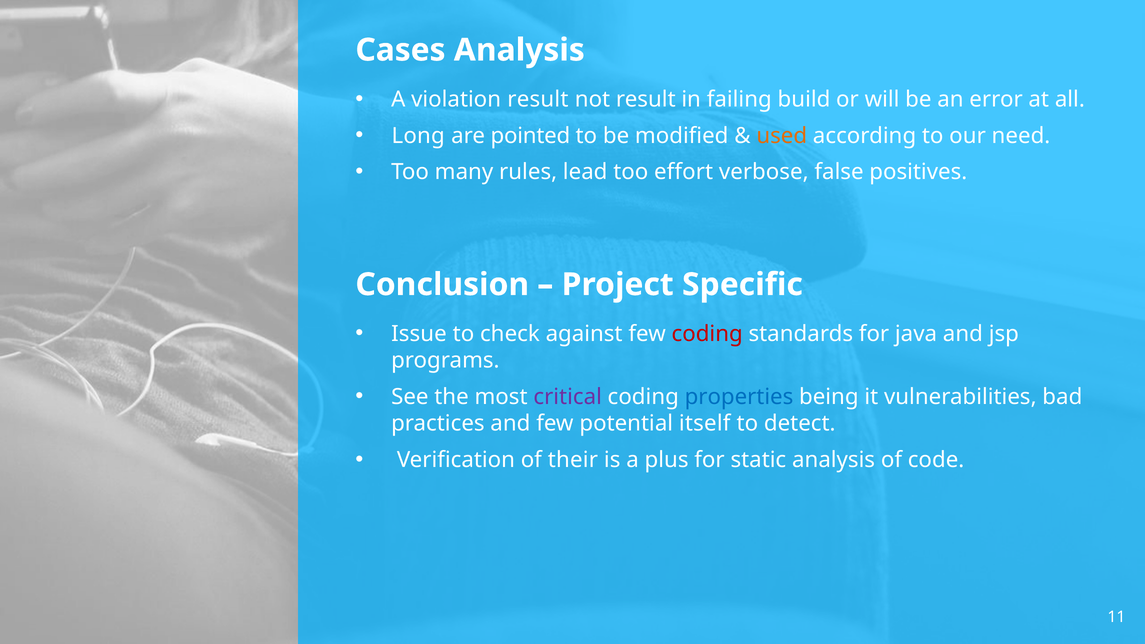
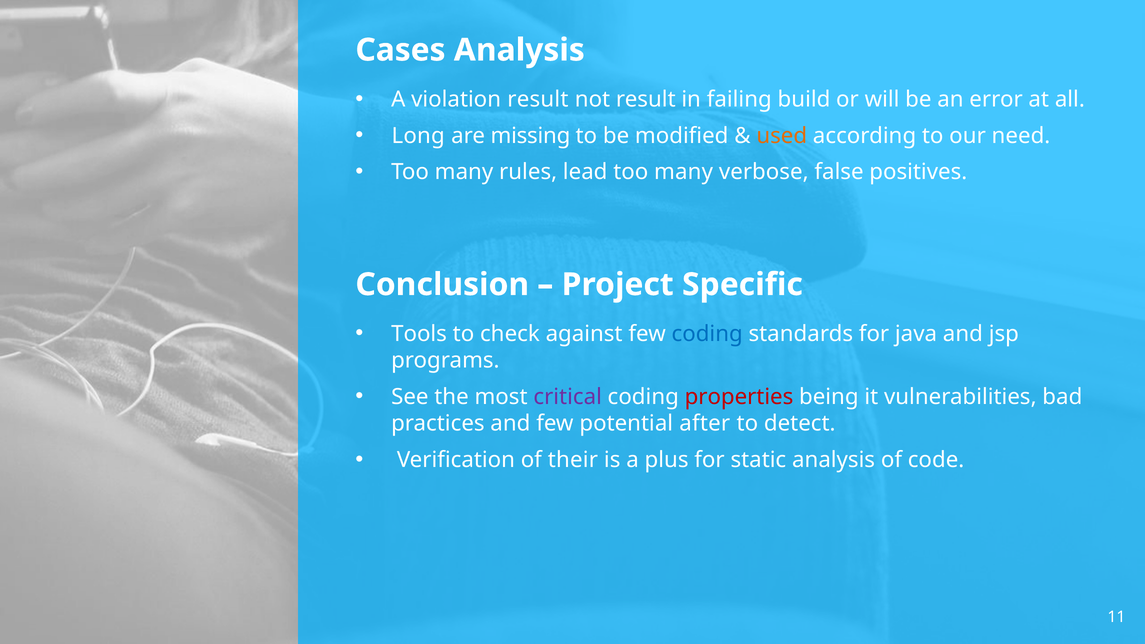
pointed: pointed -> missing
lead too effort: effort -> many
Issue: Issue -> Tools
coding at (707, 334) colour: red -> blue
properties colour: blue -> red
itself: itself -> after
